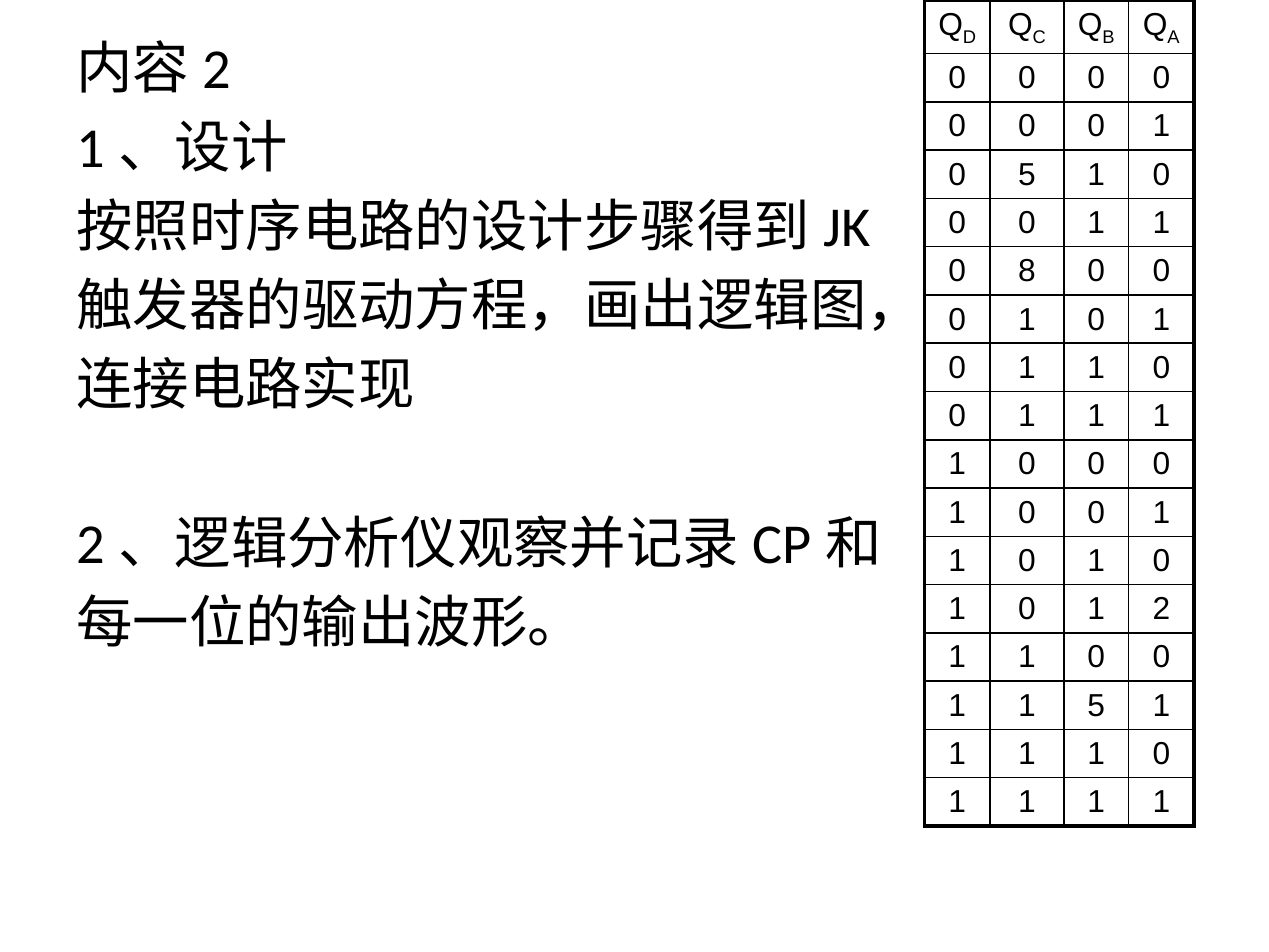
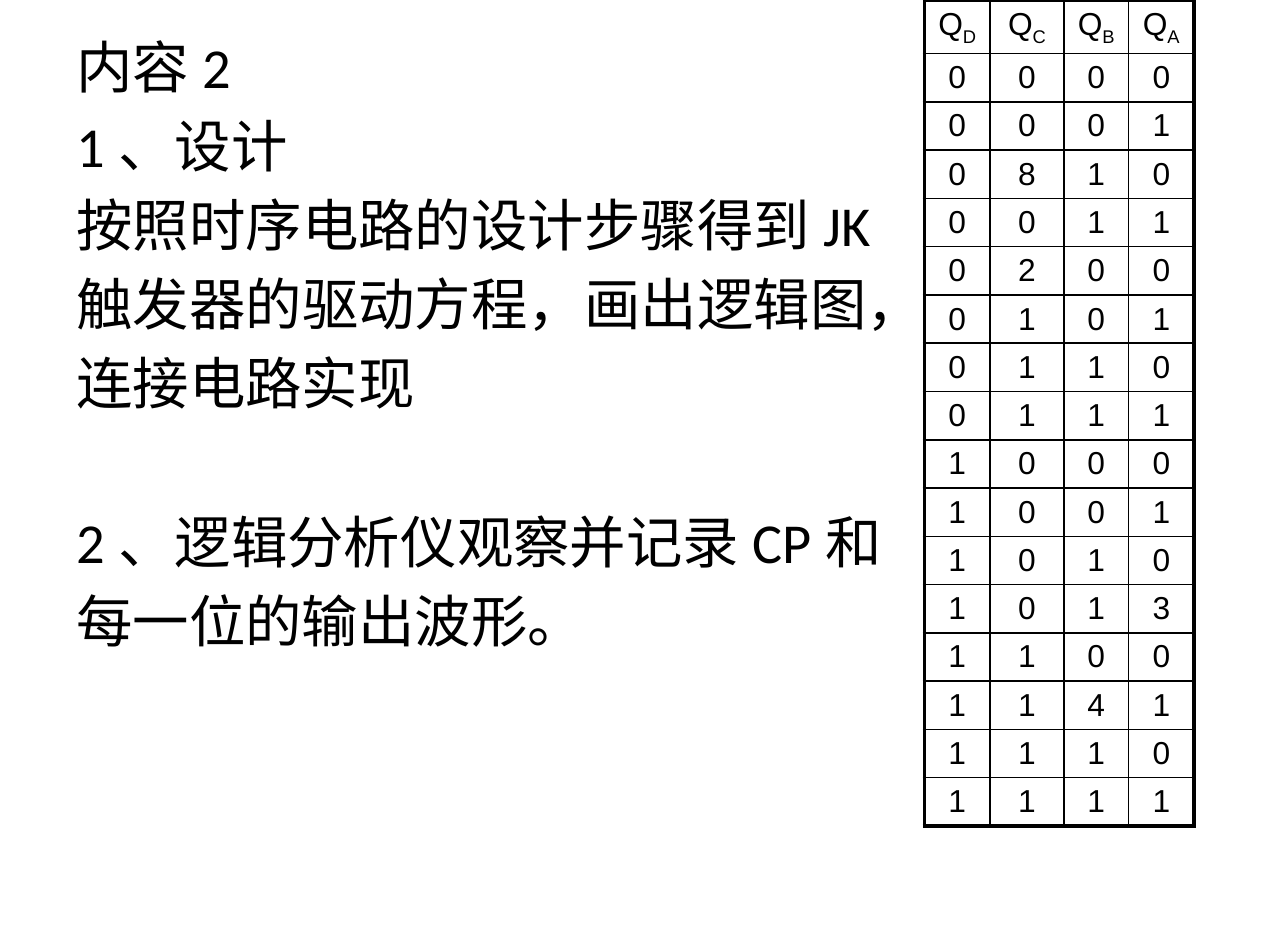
0 5: 5 -> 8
8: 8 -> 2
2: 2 -> 3
1 5: 5 -> 4
